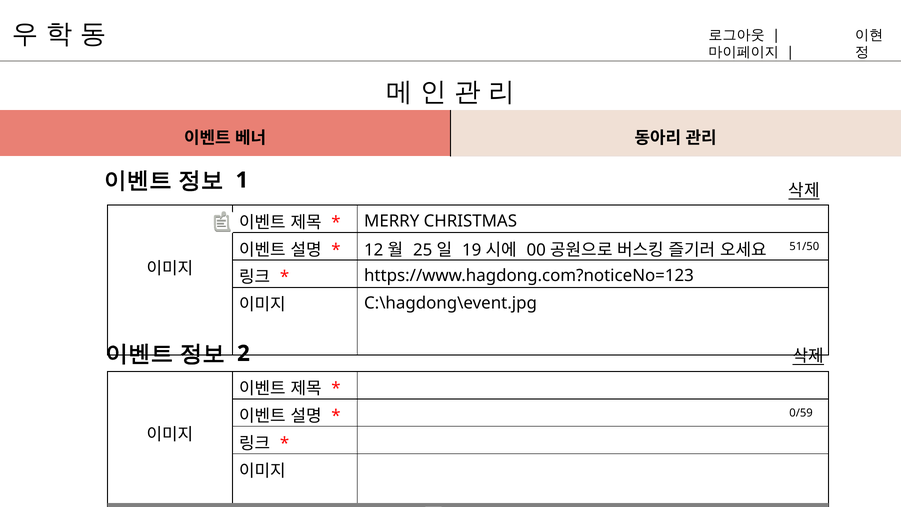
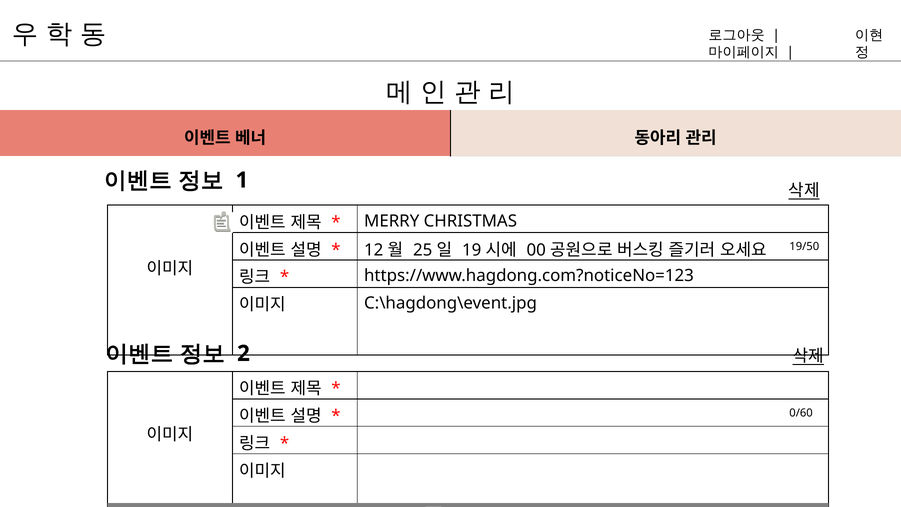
51/50: 51/50 -> 19/50
0/59: 0/59 -> 0/60
